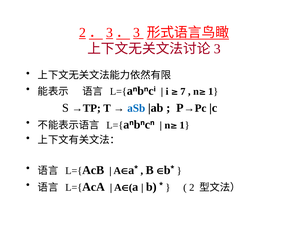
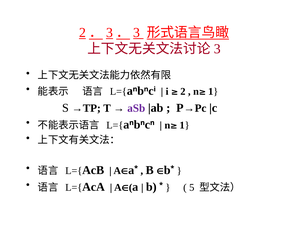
7 at (183, 92): 7 -> 2
aSb colour: blue -> purple
2 at (192, 187): 2 -> 5
